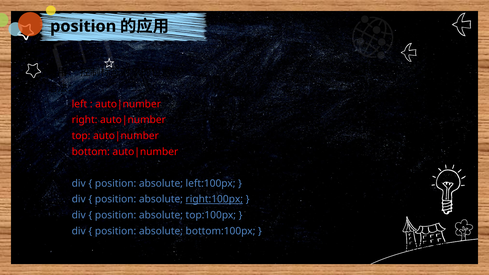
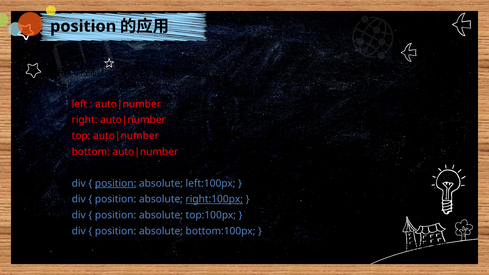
position at (116, 183) underline: none -> present
